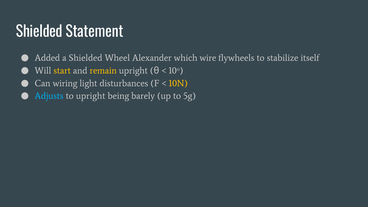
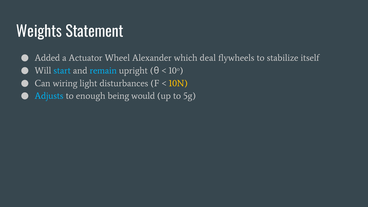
Shielded at (39, 32): Shielded -> Weights
a Shielded: Shielded -> Actuator
wire: wire -> deal
start colour: yellow -> light blue
remain colour: yellow -> light blue
to upright: upright -> enough
barely: barely -> would
